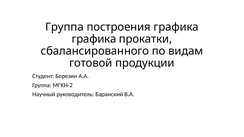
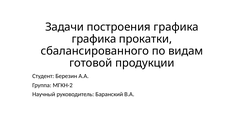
Группа at (64, 27): Группа -> Задачи
